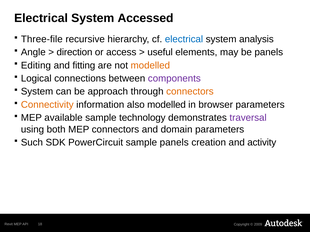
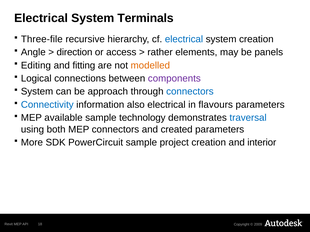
Accessed: Accessed -> Terminals
system analysis: analysis -> creation
useful: useful -> rather
connectors at (190, 92) colour: orange -> blue
Connectivity colour: orange -> blue
also modelled: modelled -> electrical
browser: browser -> flavours
traversal colour: purple -> blue
domain: domain -> created
Such: Such -> More
sample panels: panels -> project
activity: activity -> interior
